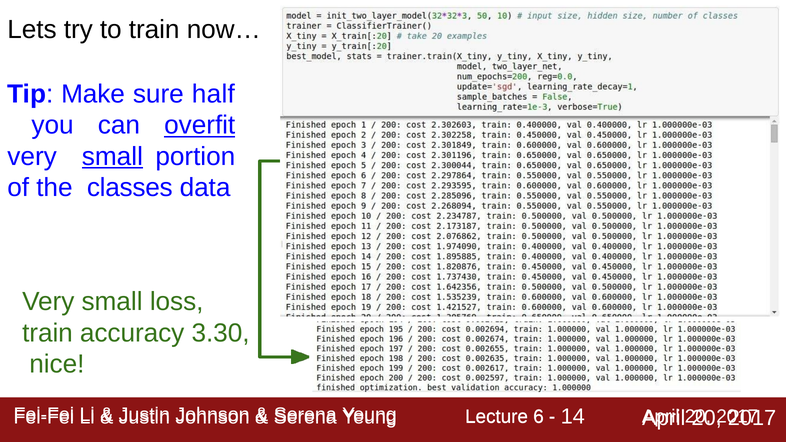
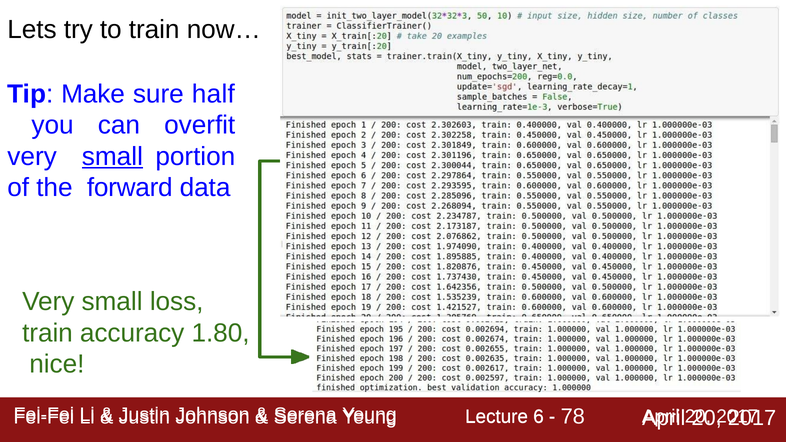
overfit underline: present -> none
classes: classes -> forward
3.30: 3.30 -> 1.80
14: 14 -> 78
